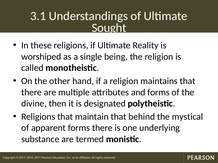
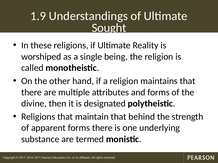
3.1: 3.1 -> 1.9
mystical: mystical -> strength
